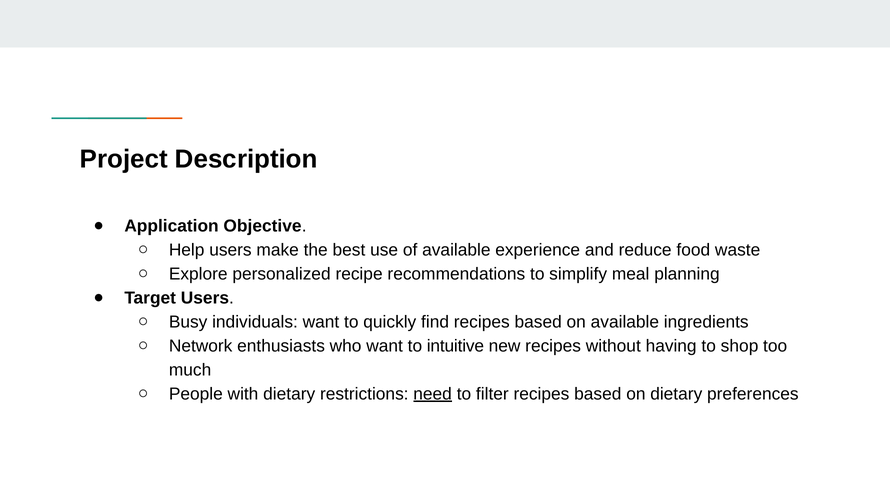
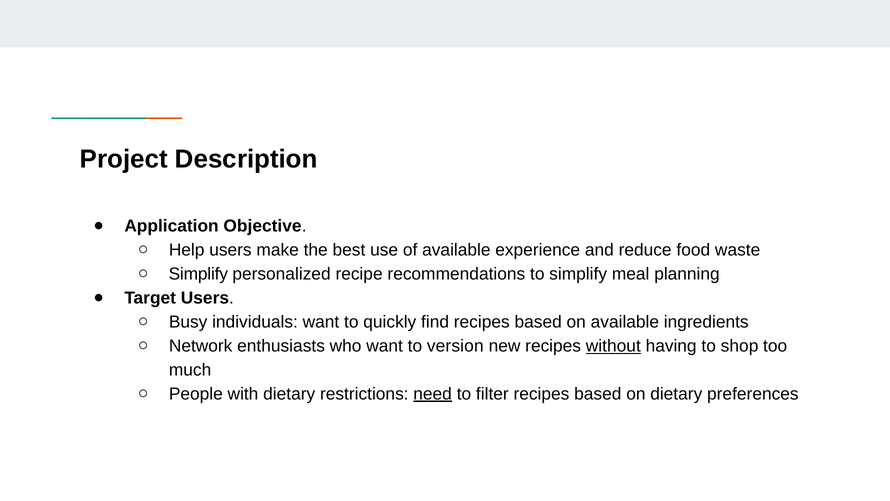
Explore at (198, 274): Explore -> Simplify
intuitive: intuitive -> version
without underline: none -> present
